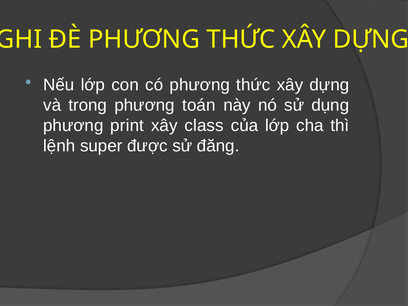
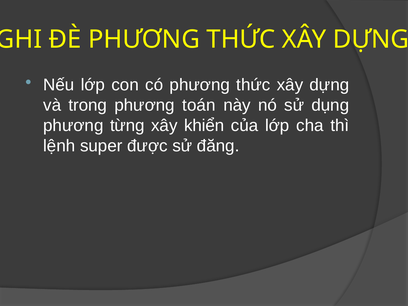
print: print -> từng
class: class -> khiển
